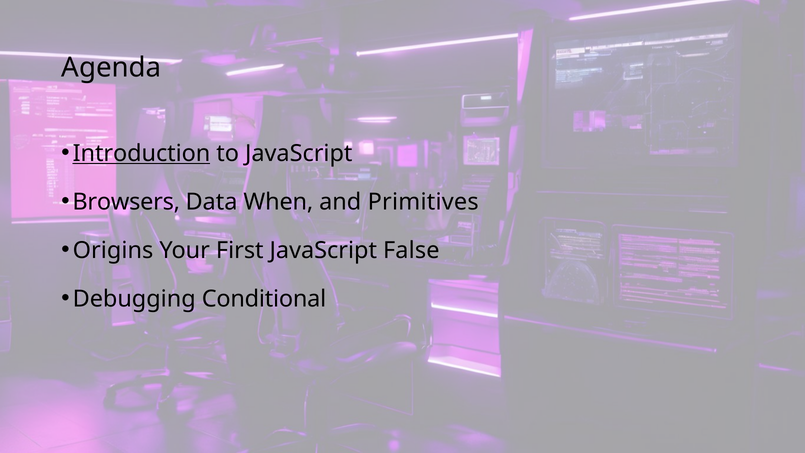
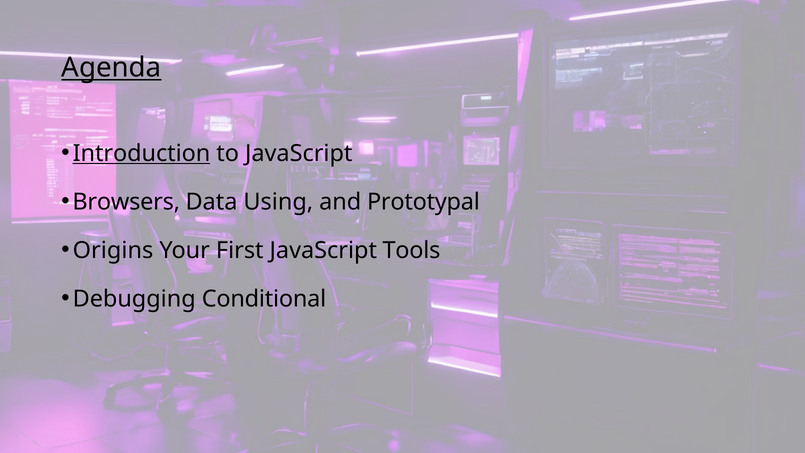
Agenda underline: none -> present
When: When -> Using
Primitives: Primitives -> Prototypal
False: False -> Tools
